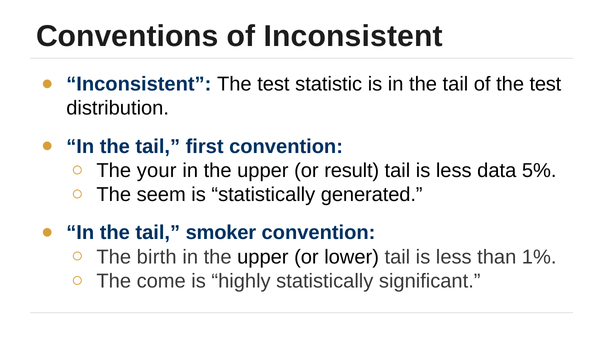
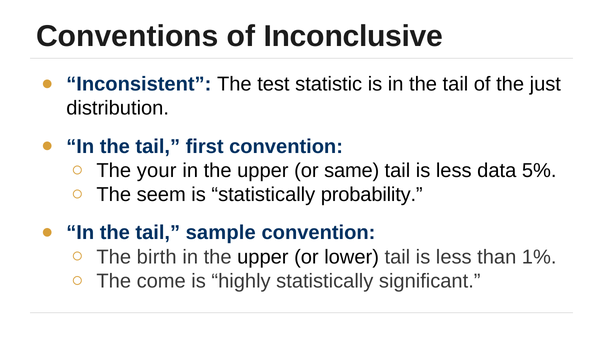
of Inconsistent: Inconsistent -> Inconclusive
of the test: test -> just
result: result -> same
generated: generated -> probability
smoker: smoker -> sample
